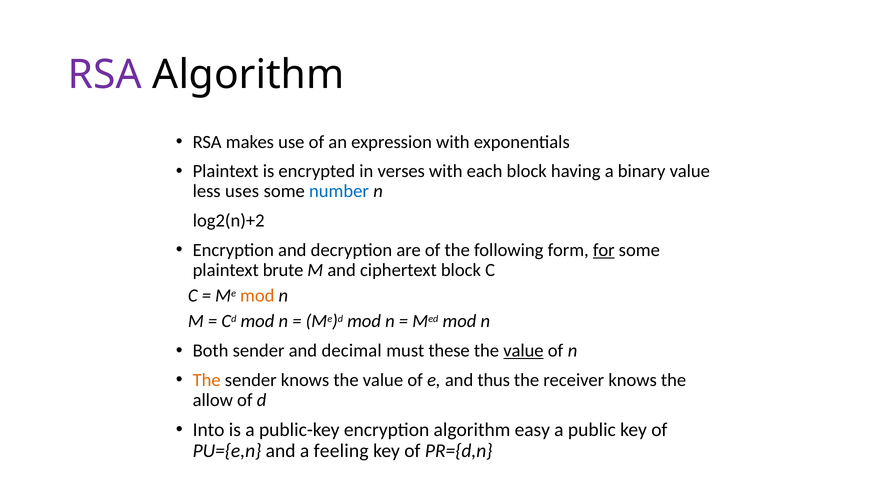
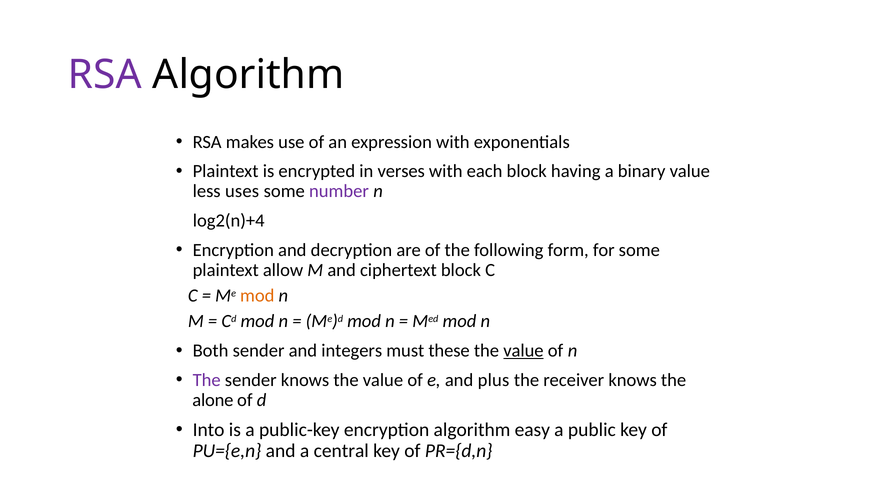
number colour: blue -> purple
log2(n)+2: log2(n)+2 -> log2(n)+4
for underline: present -> none
brute: brute -> allow
decimal: decimal -> integers
The at (207, 380) colour: orange -> purple
thus: thus -> plus
allow: allow -> alone
feeling: feeling -> central
